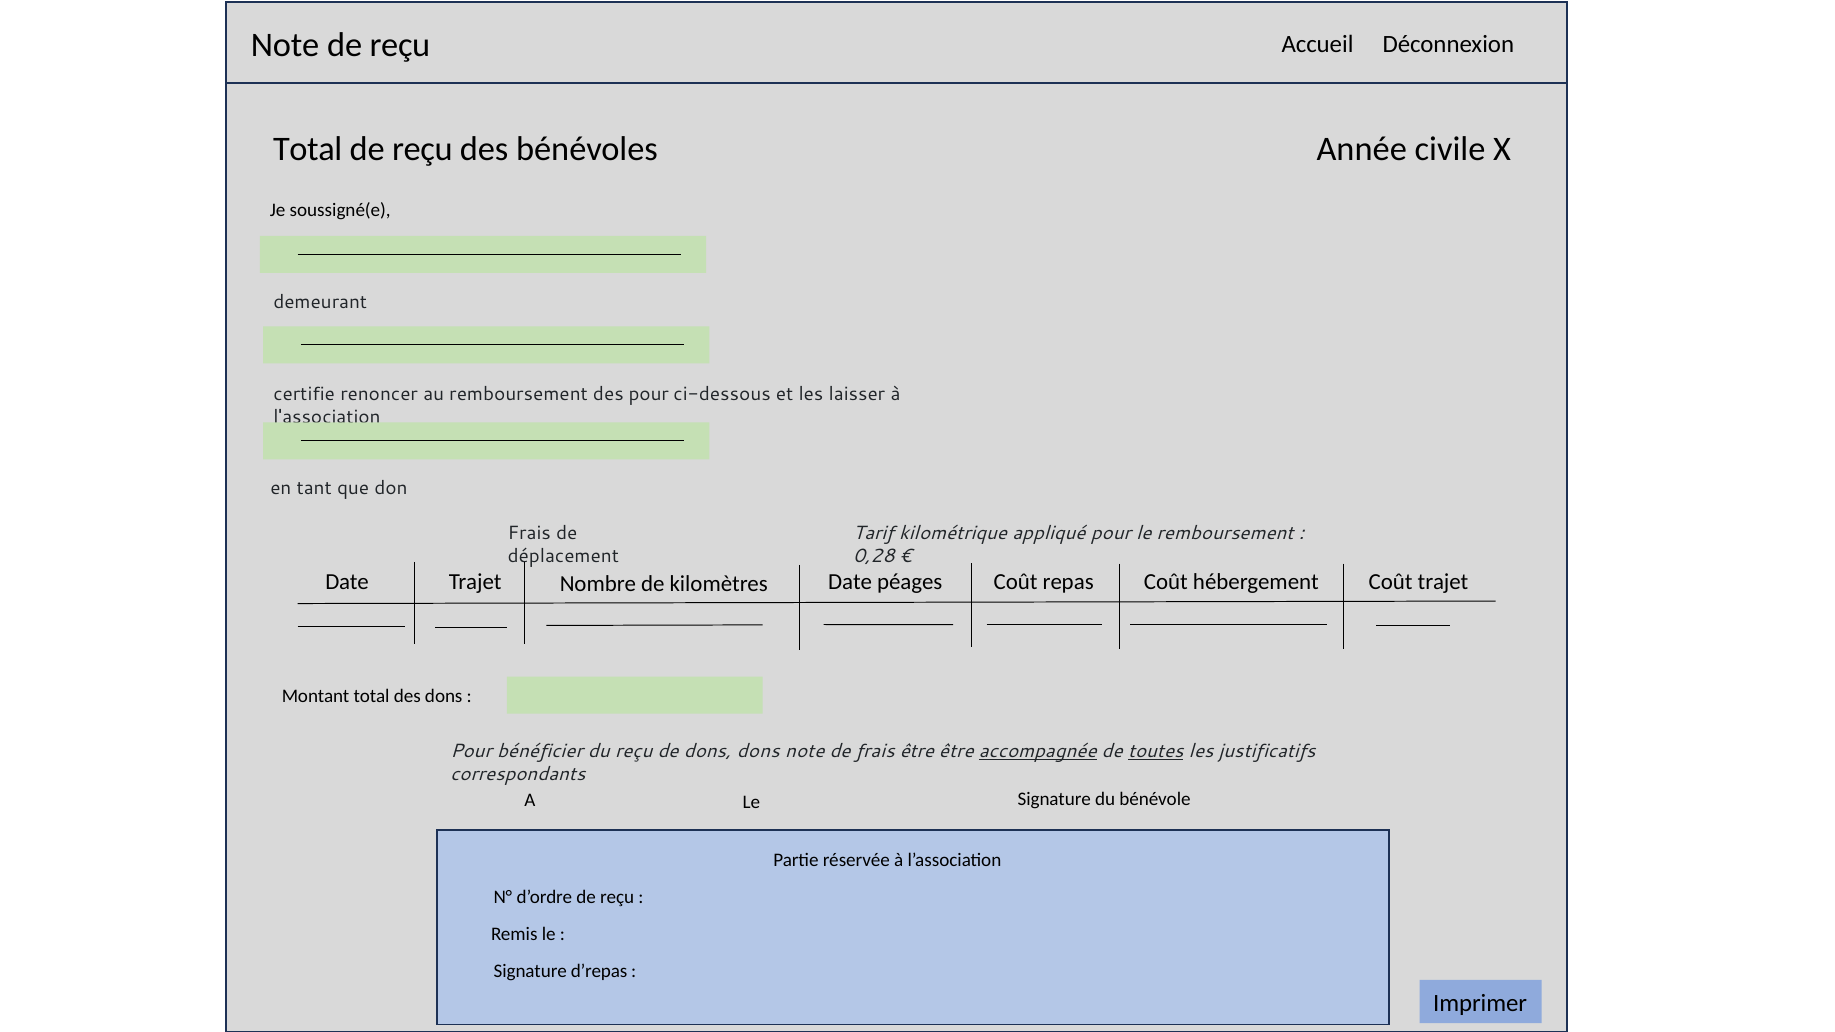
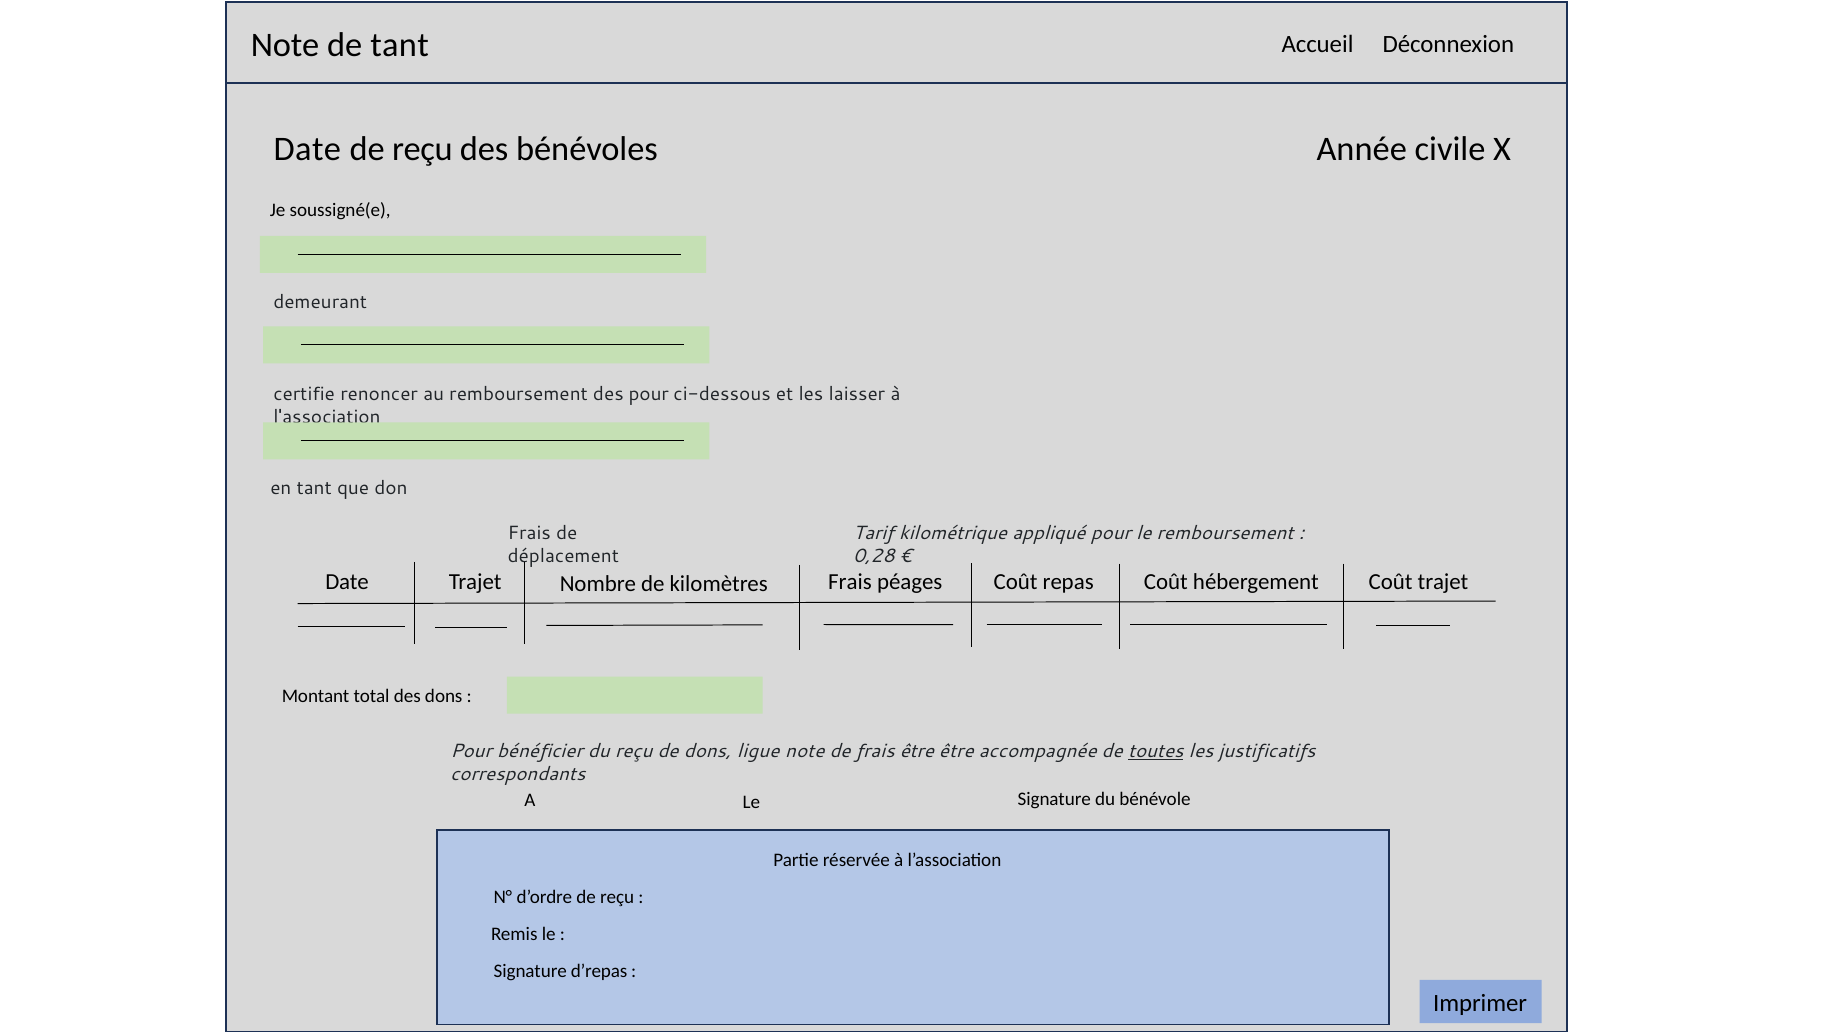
Note de reçu: reçu -> tant
Total at (308, 149): Total -> Date
kilomètres Date: Date -> Frais
dons dons: dons -> ligue
accompagnée underline: present -> none
